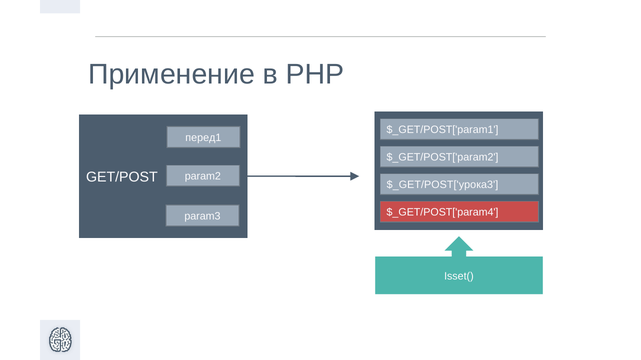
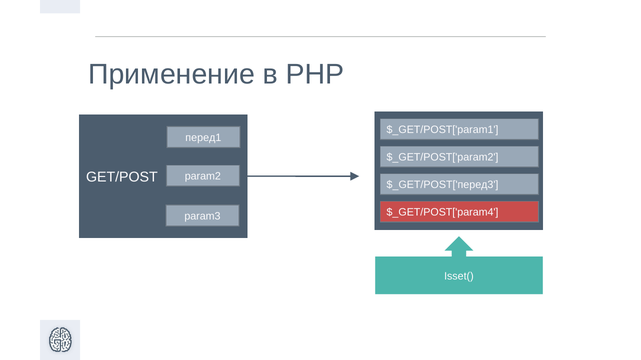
$_GET/POST['урока3: $_GET/POST['урока3 -> $_GET/POST['перед3
